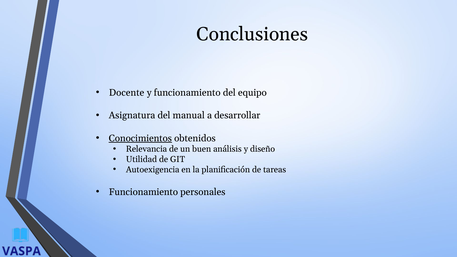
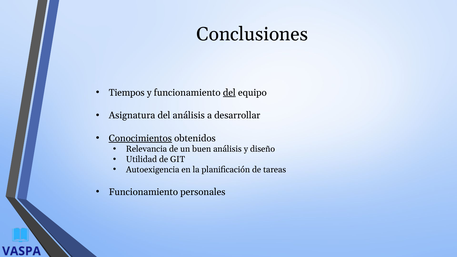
Docente: Docente -> Tiempos
del at (229, 93) underline: none -> present
del manual: manual -> análisis
